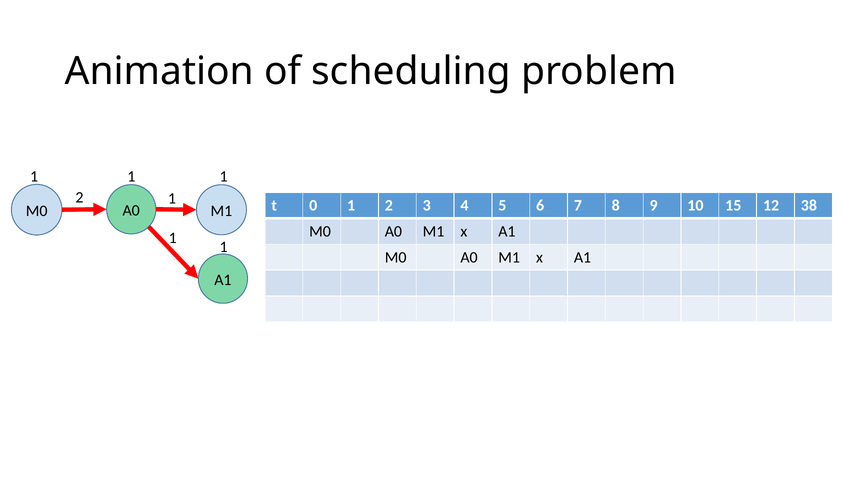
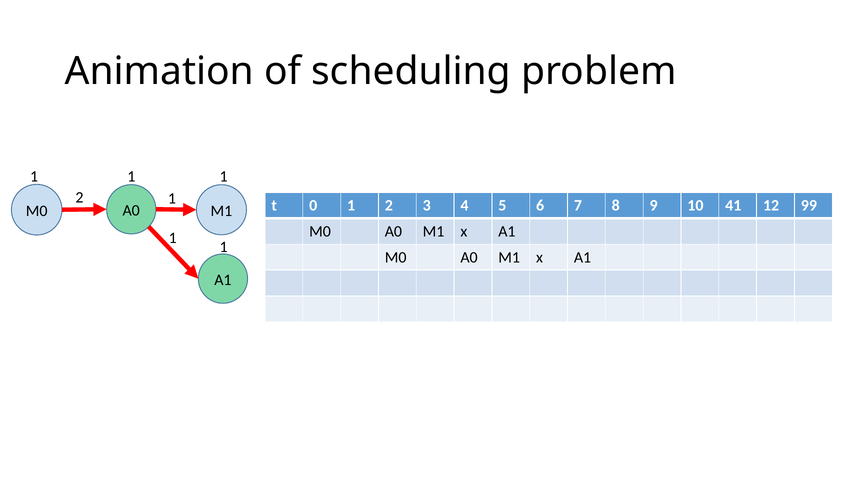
15: 15 -> 41
38: 38 -> 99
